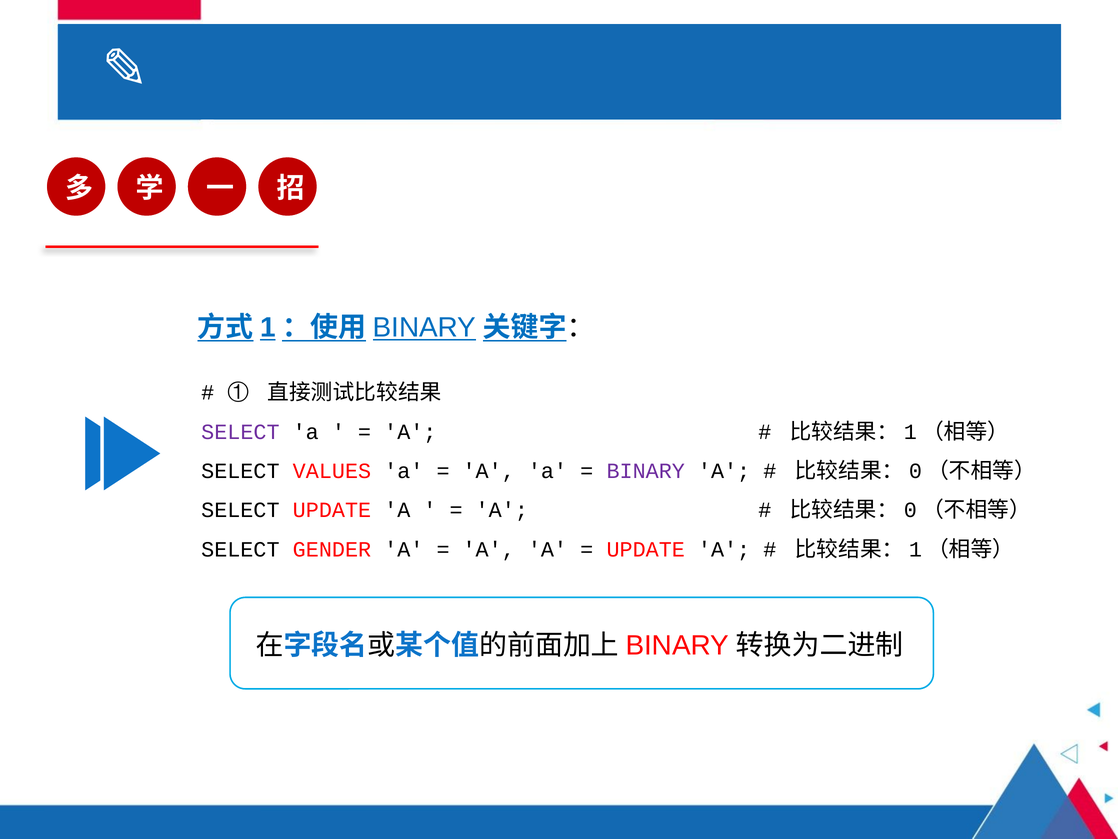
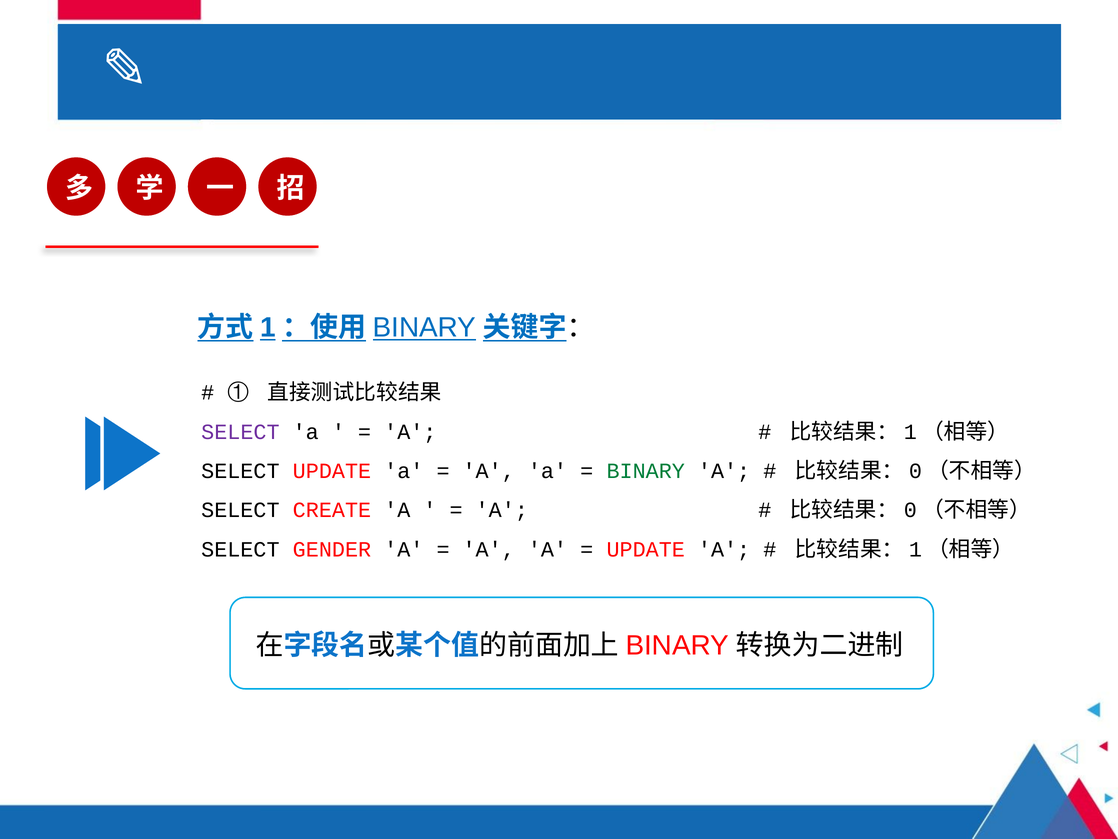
SELECT VALUES: VALUES -> UPDATE
BINARY colour: purple -> green
SELECT UPDATE: UPDATE -> CREATE
